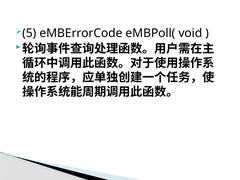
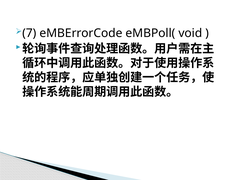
5: 5 -> 7
